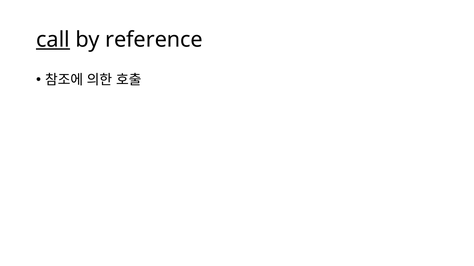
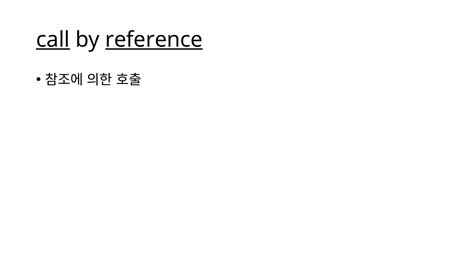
reference underline: none -> present
